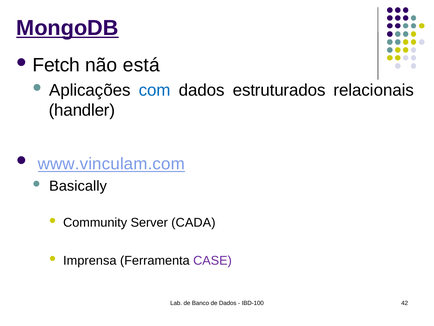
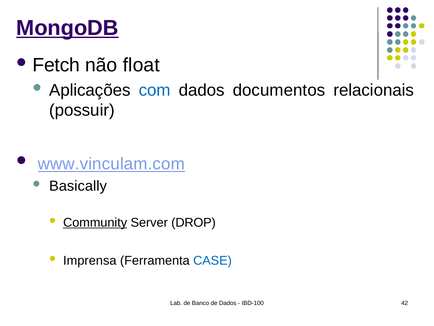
está: está -> float
estruturados: estruturados -> documentos
handler: handler -> possuir
Community underline: none -> present
CADA: CADA -> DROP
CASE colour: purple -> blue
